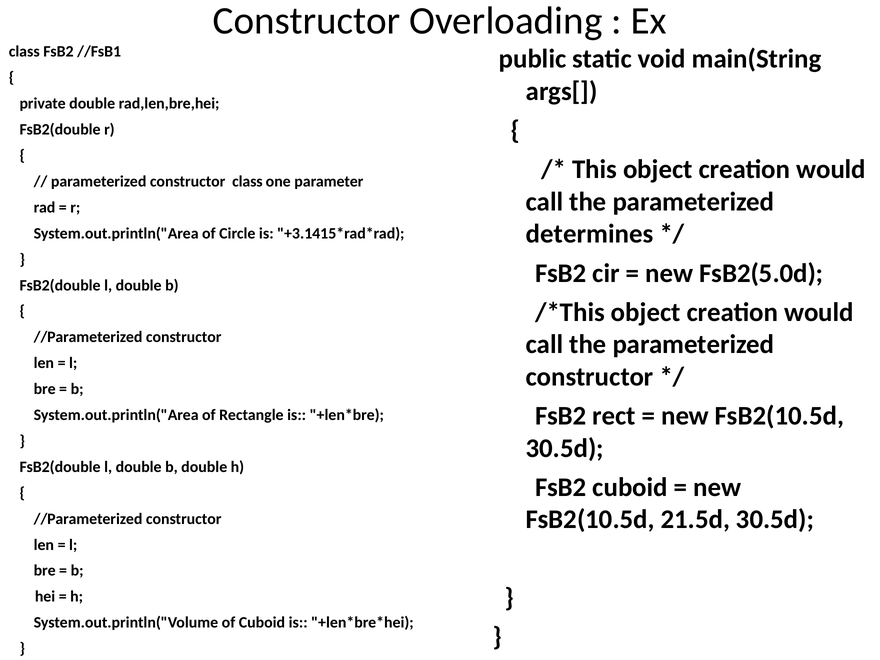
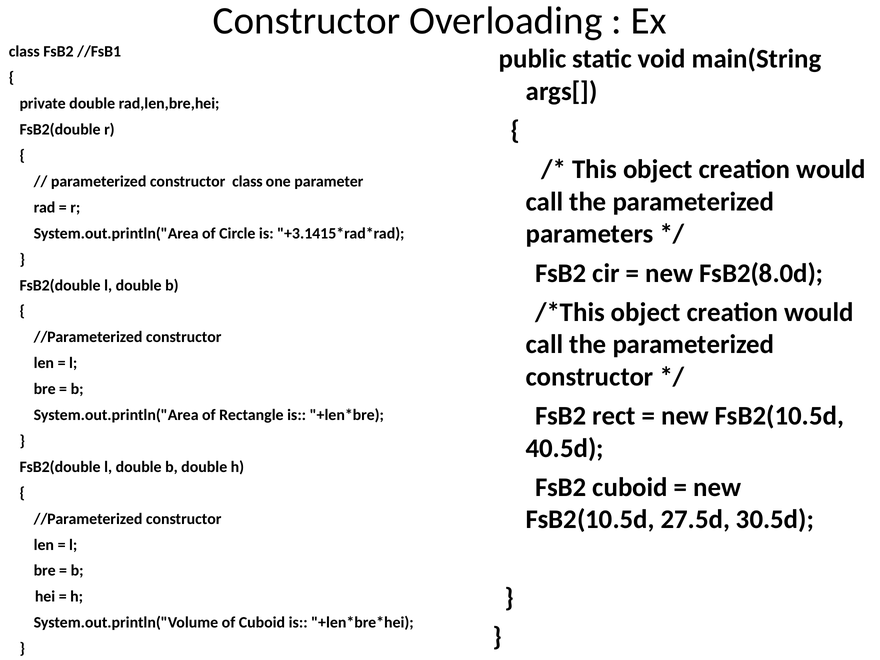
determines: determines -> parameters
FsB2(5.0d: FsB2(5.0d -> FsB2(8.0d
30.5d at (565, 448): 30.5d -> 40.5d
21.5d: 21.5d -> 27.5d
